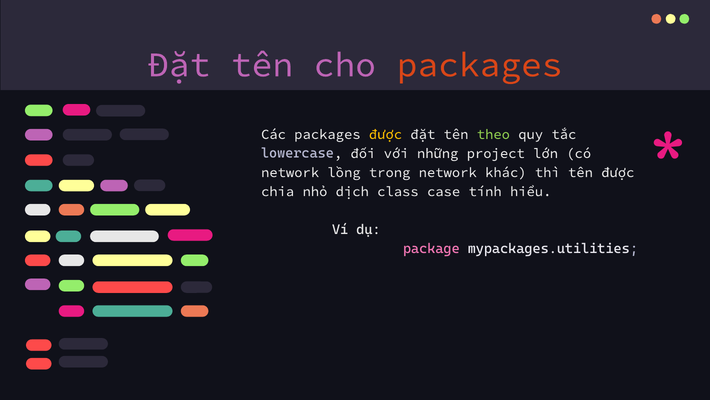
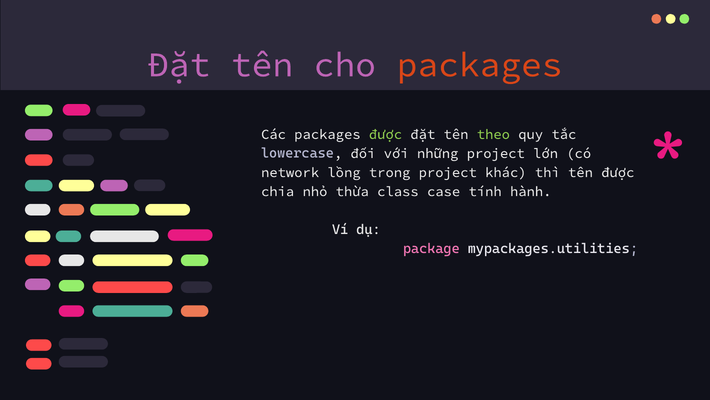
được at (385, 134) colour: yellow -> light green
trong network: network -> project
dịch: dịch -> thừa
hiểu: hiểu -> hành
